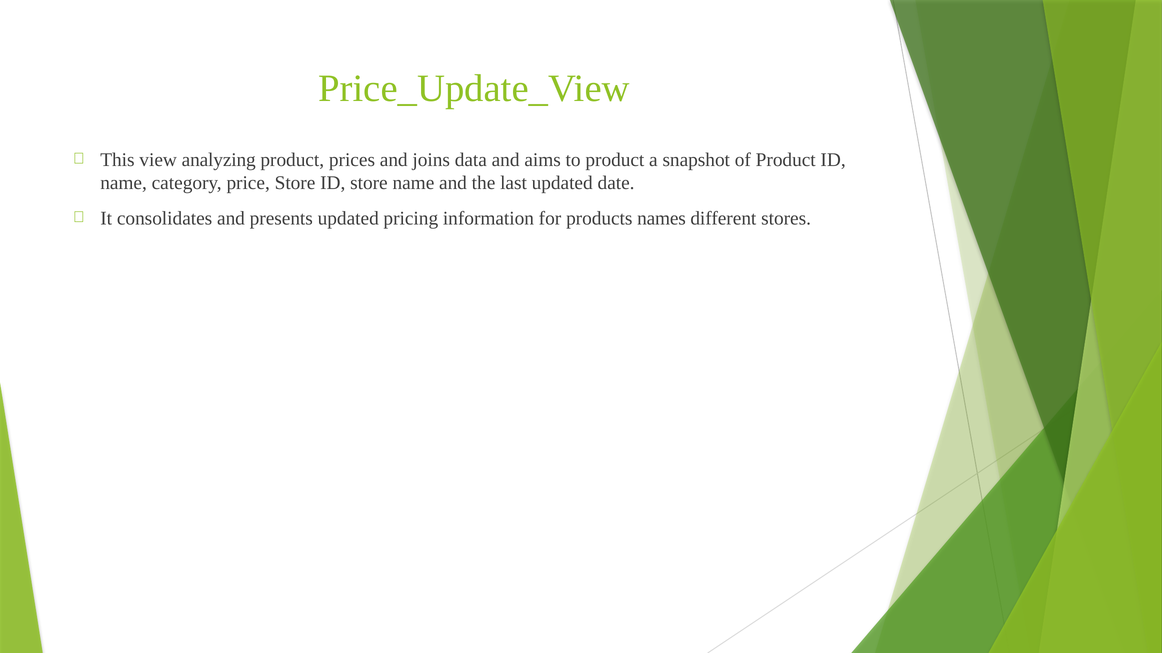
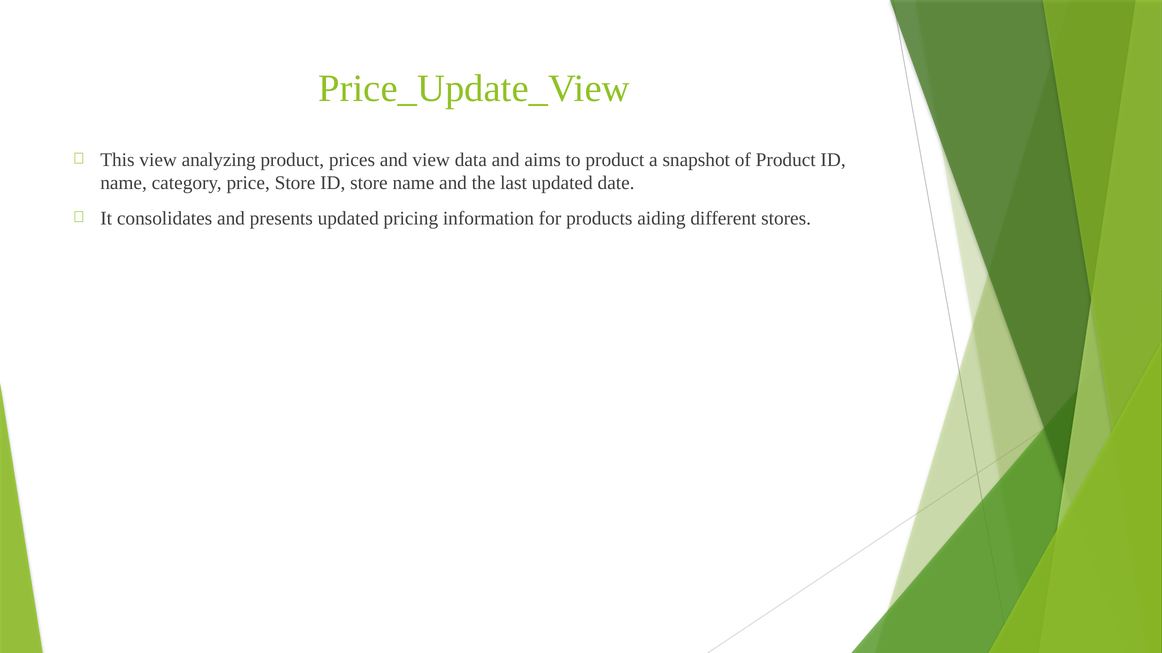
and joins: joins -> view
names: names -> aiding
